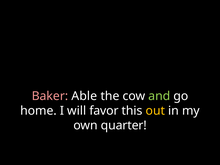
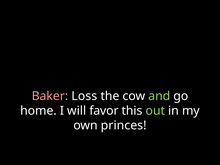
Able: Able -> Loss
out colour: yellow -> light green
quarter: quarter -> princes
